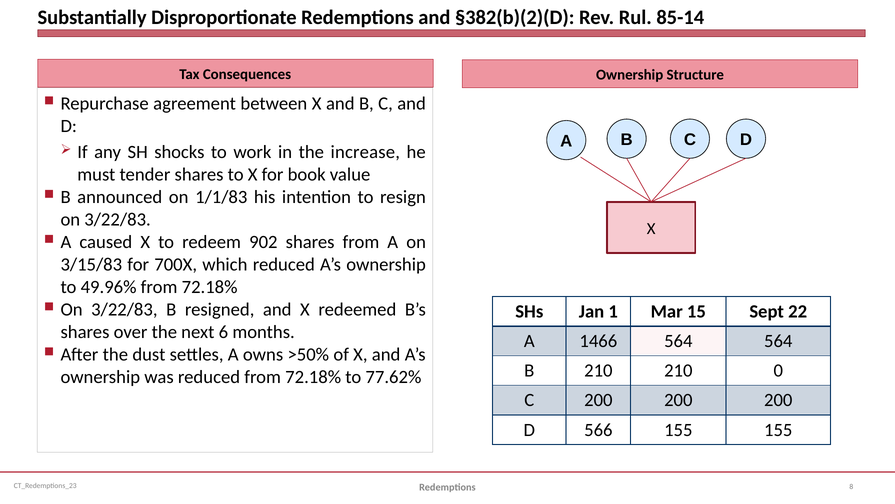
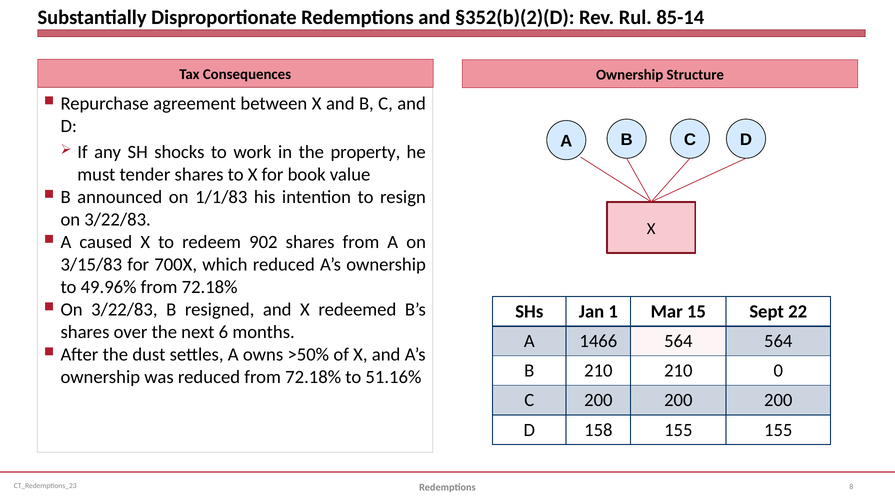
§382(b)(2)(D: §382(b)(2)(D -> §352(b)(2)(D
increase: increase -> property
77.62%: 77.62% -> 51.16%
566: 566 -> 158
